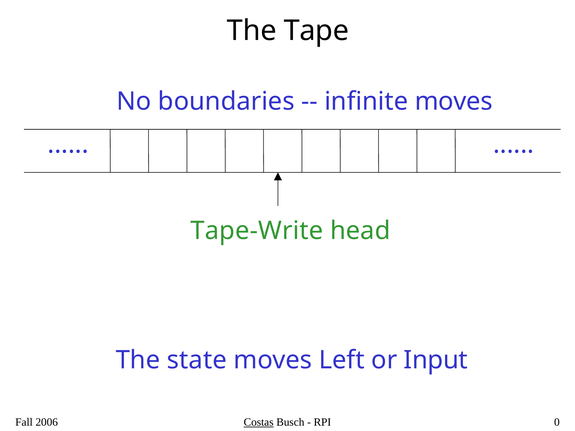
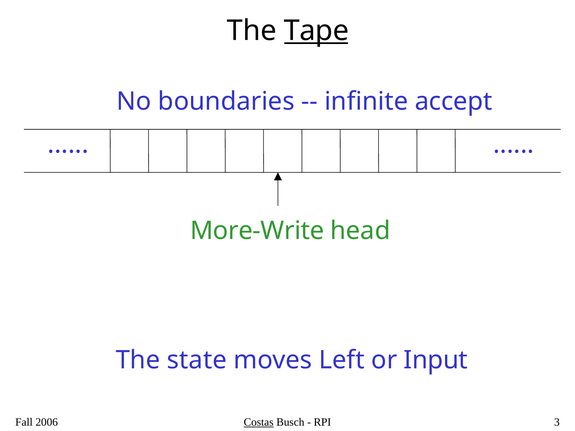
Tape underline: none -> present
infinite moves: moves -> accept
Tape-Write: Tape-Write -> More-Write
0: 0 -> 3
